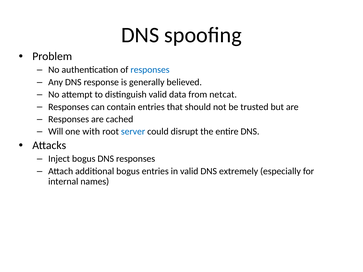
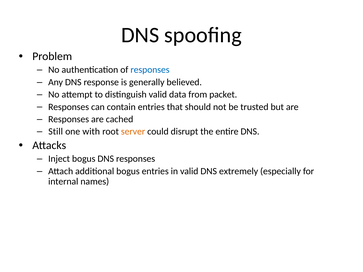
netcat: netcat -> packet
Will: Will -> Still
server colour: blue -> orange
